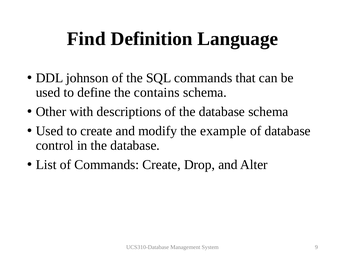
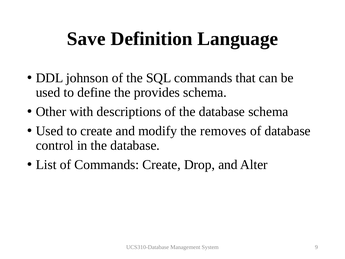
Find: Find -> Save
contains: contains -> provides
example: example -> removes
